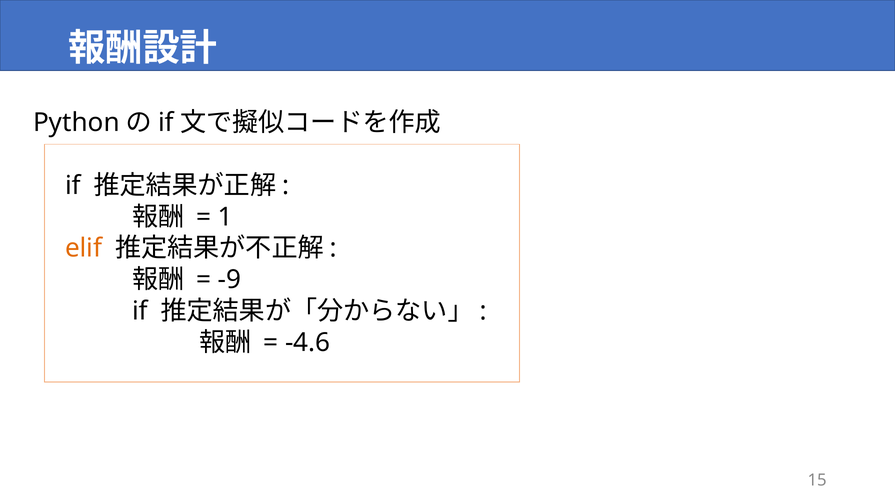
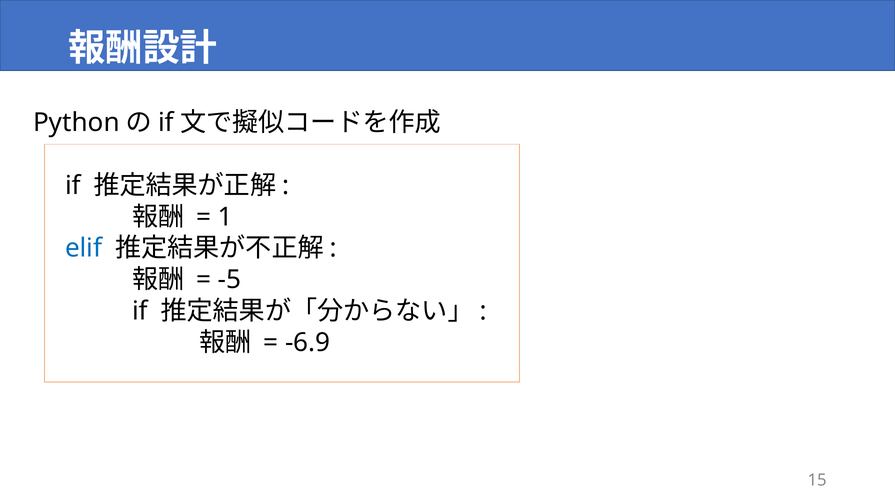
elif colour: orange -> blue
-9: -9 -> -5
-4.6: -4.6 -> -6.9
